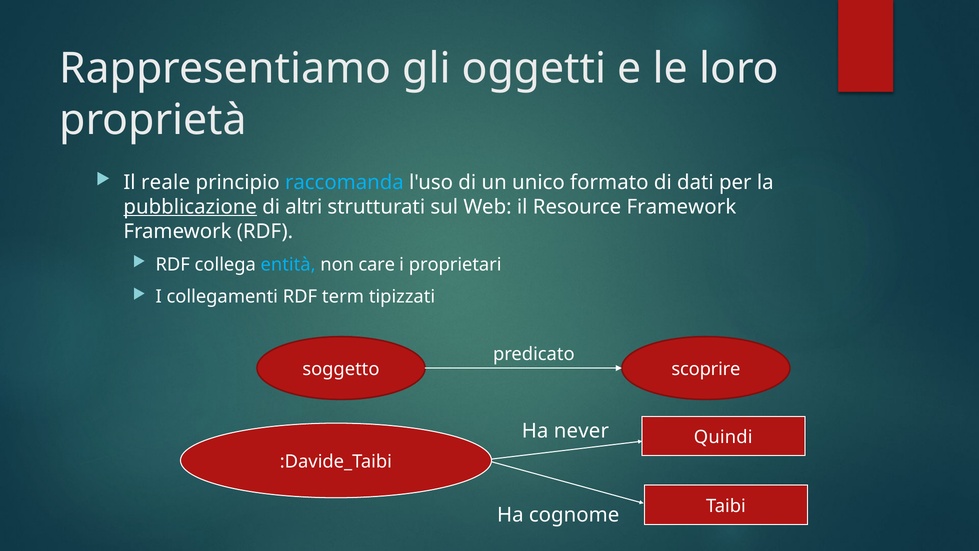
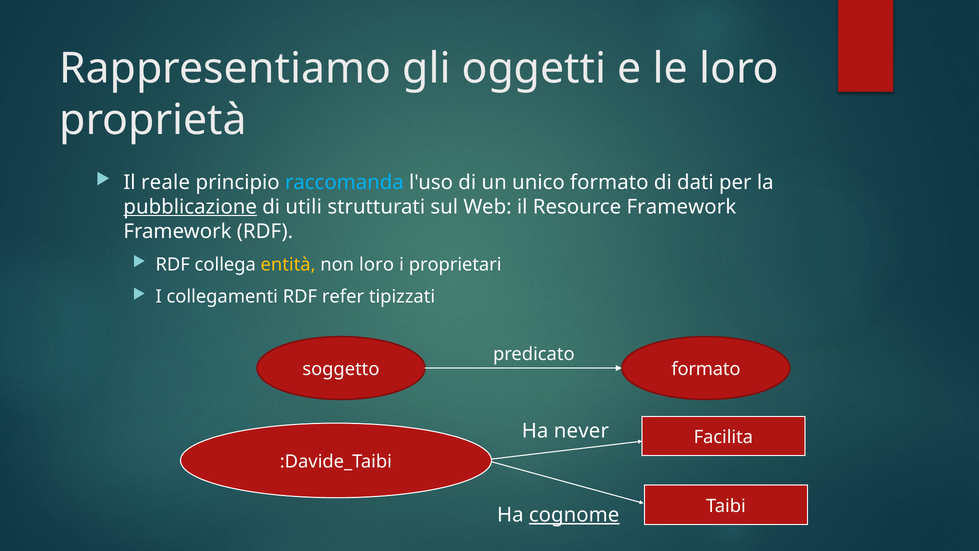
altri: altri -> utili
entità colour: light blue -> yellow
non care: care -> loro
term: term -> refer
soggetto scoprire: scoprire -> formato
Quindi: Quindi -> Facilita
cognome underline: none -> present
